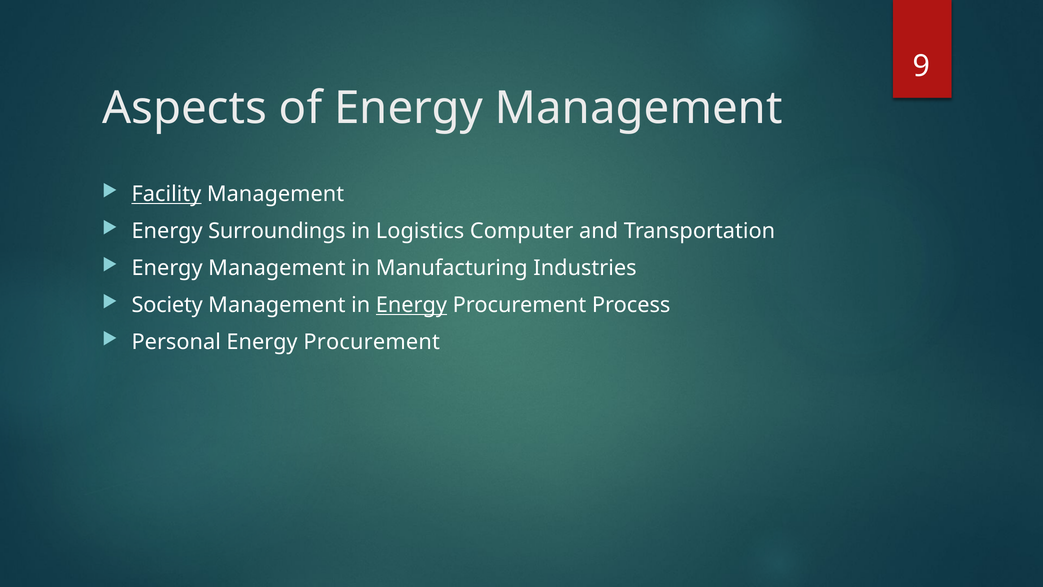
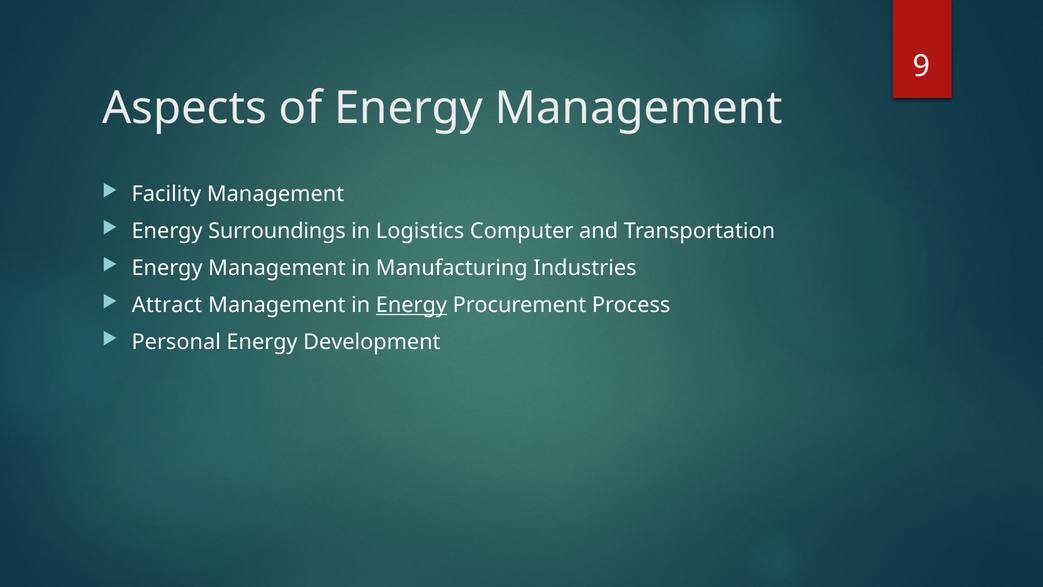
Facility underline: present -> none
Society: Society -> Attract
Personal Energy Procurement: Procurement -> Development
